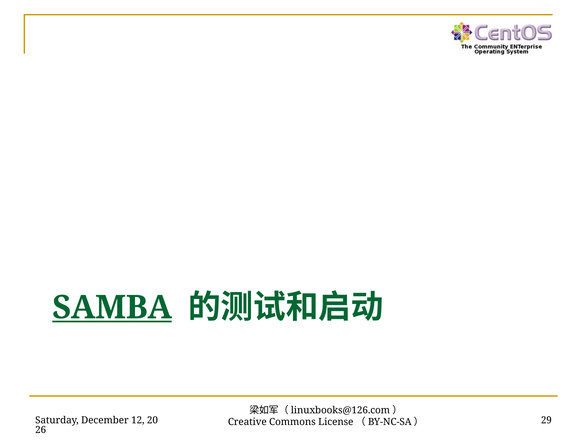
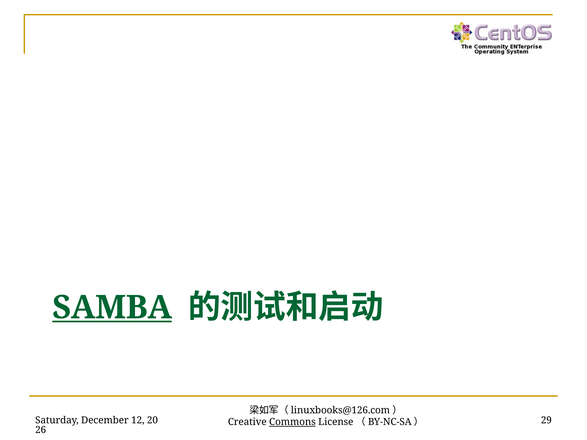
Commons underline: none -> present
